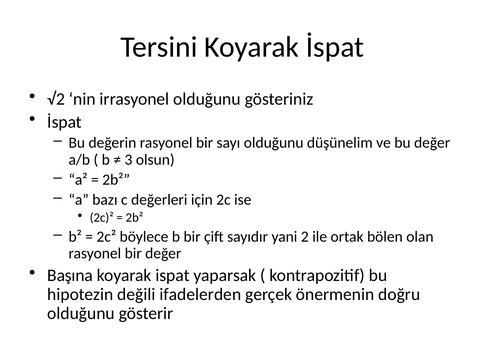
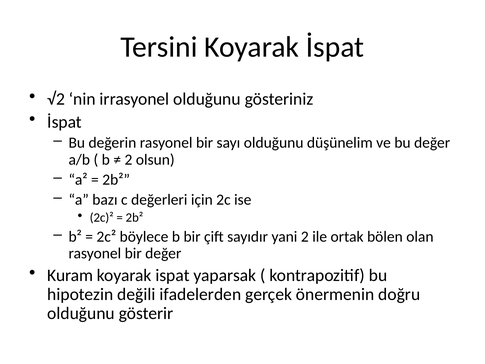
3 at (128, 159): 3 -> 2
Başına: Başına -> Kuram
